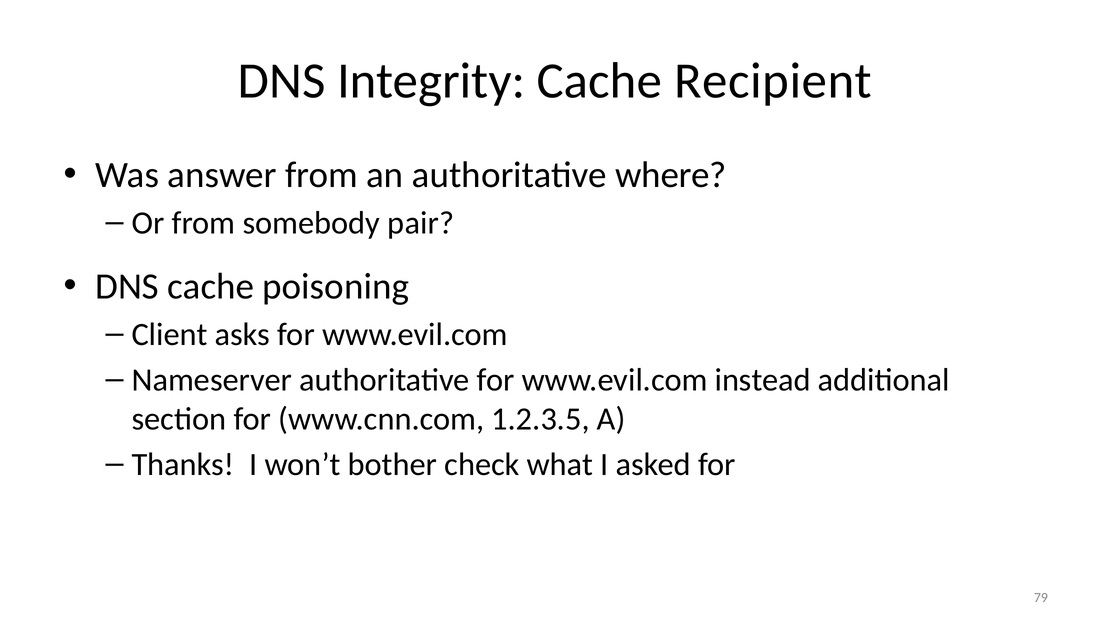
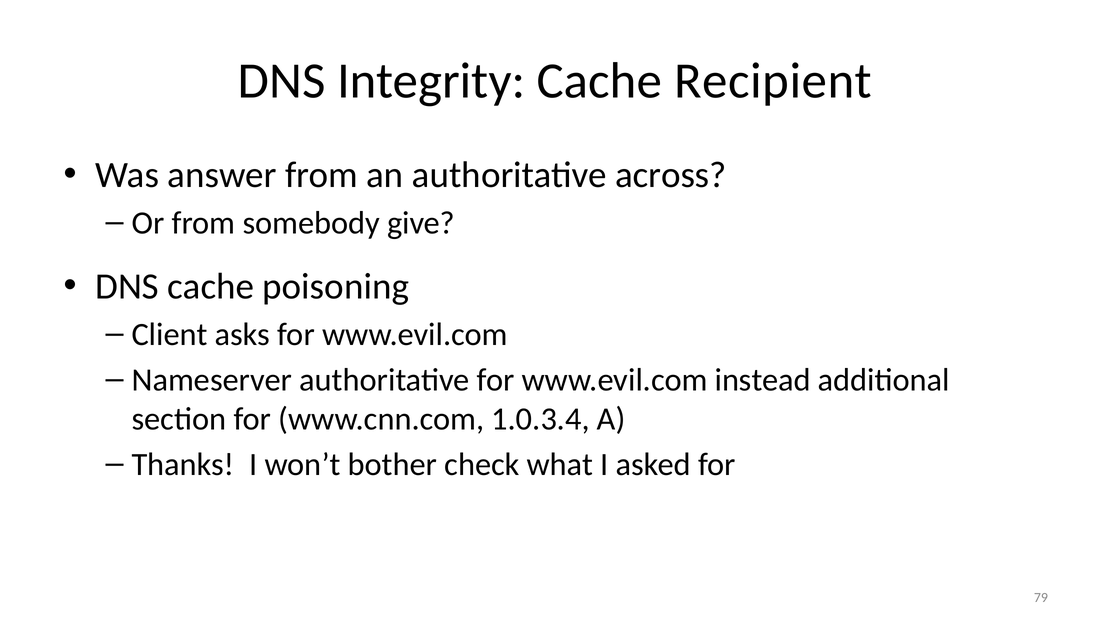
where: where -> across
pair: pair -> give
1.2.3.5: 1.2.3.5 -> 1.0.3.4
